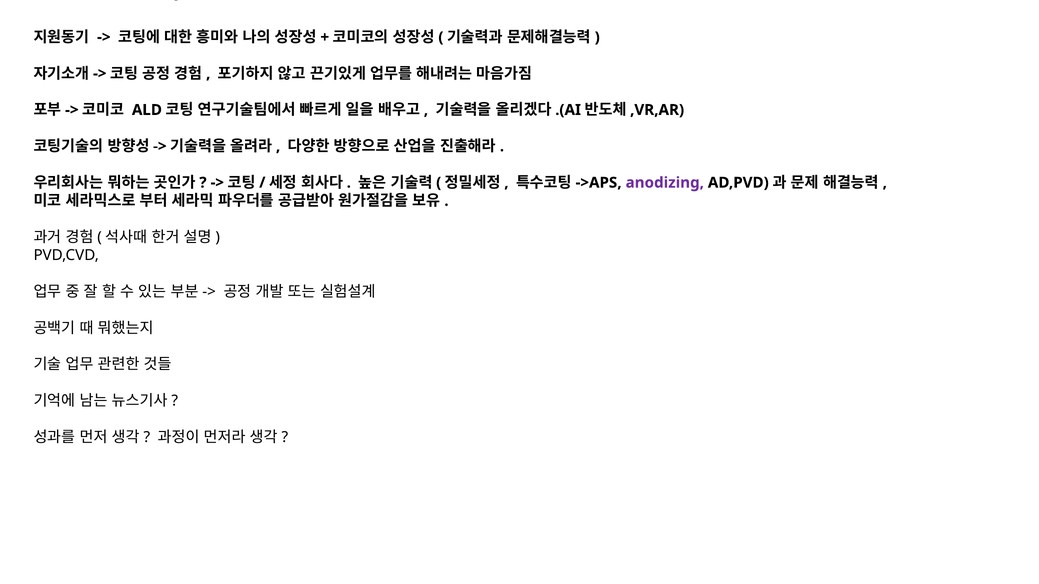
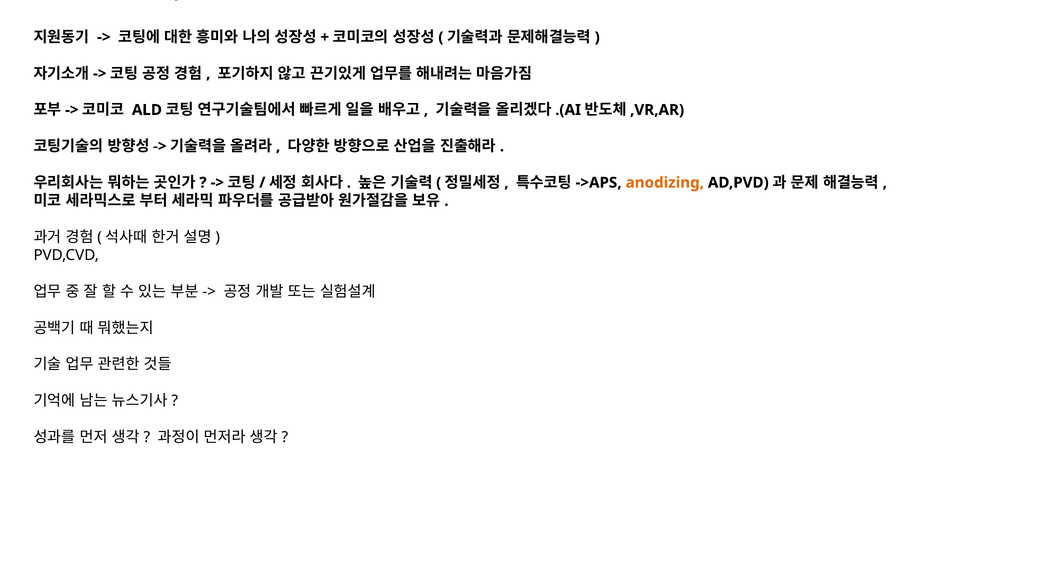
anodizing colour: purple -> orange
